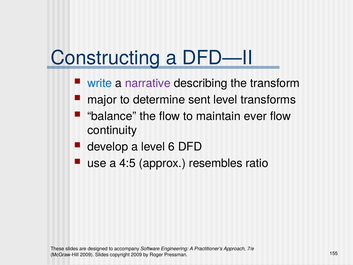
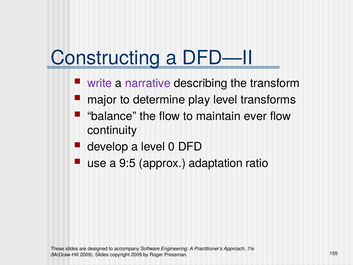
write colour: blue -> purple
sent: sent -> play
6: 6 -> 0
4:5: 4:5 -> 9:5
resembles: resembles -> adaptation
